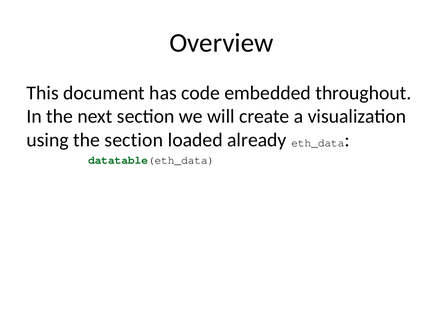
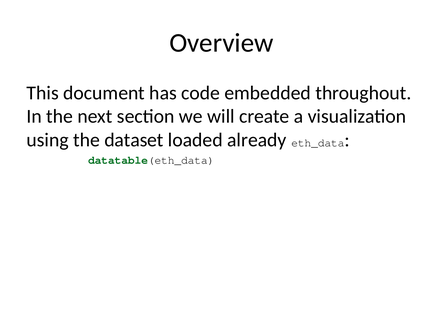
the section: section -> dataset
